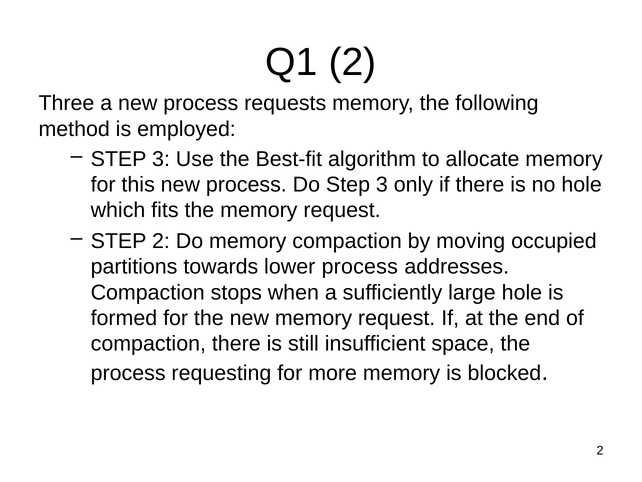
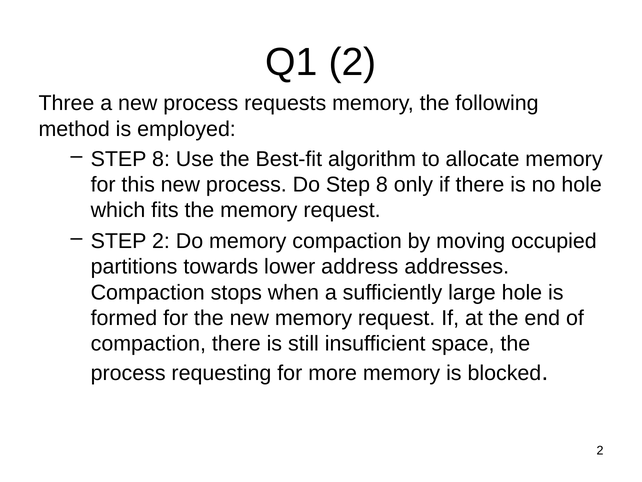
3 at (161, 159): 3 -> 8
Do Step 3: 3 -> 8
lower process: process -> address
